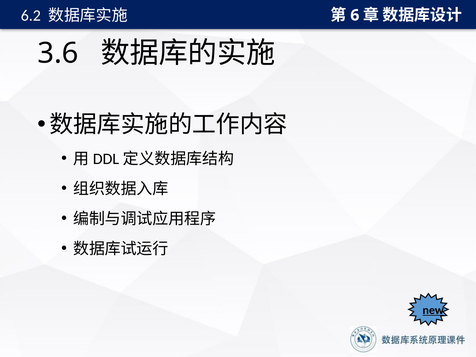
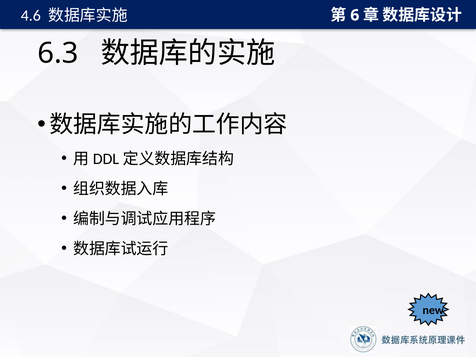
6.2: 6.2 -> 4.6
3.6: 3.6 -> 6.3
new underline: present -> none
